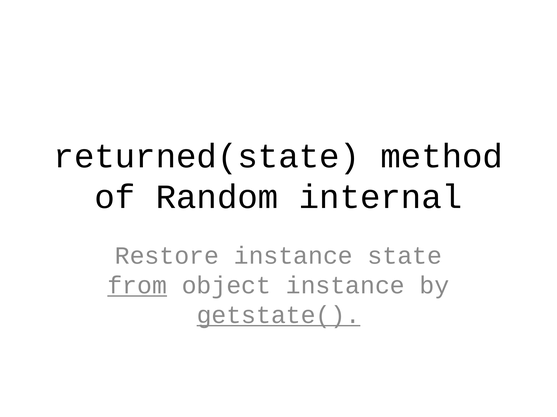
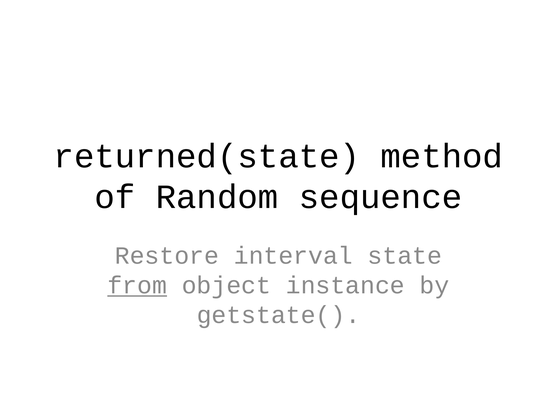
internal: internal -> sequence
Restore instance: instance -> interval
getstate( underline: present -> none
